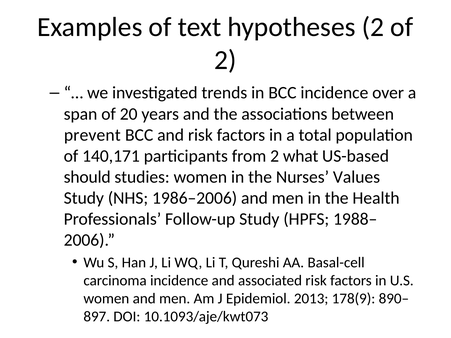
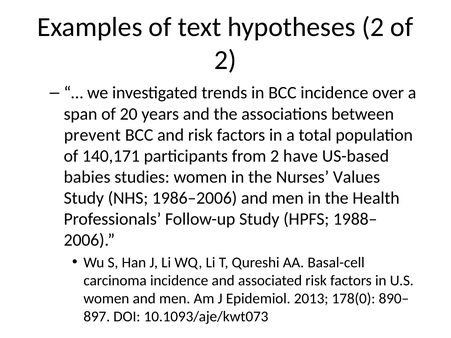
what: what -> have
should: should -> babies
178(9: 178(9 -> 178(0
